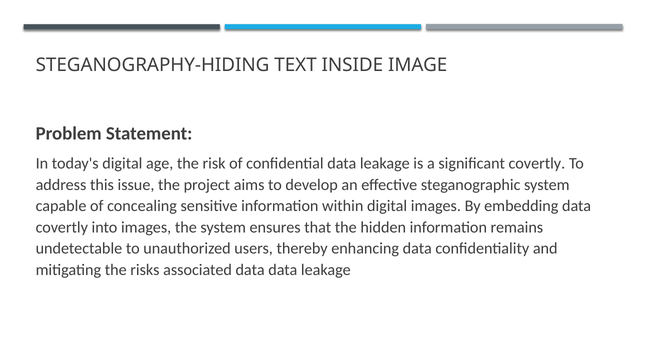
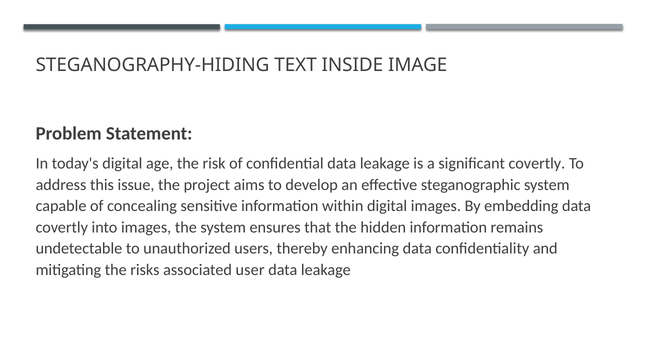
associated data: data -> user
